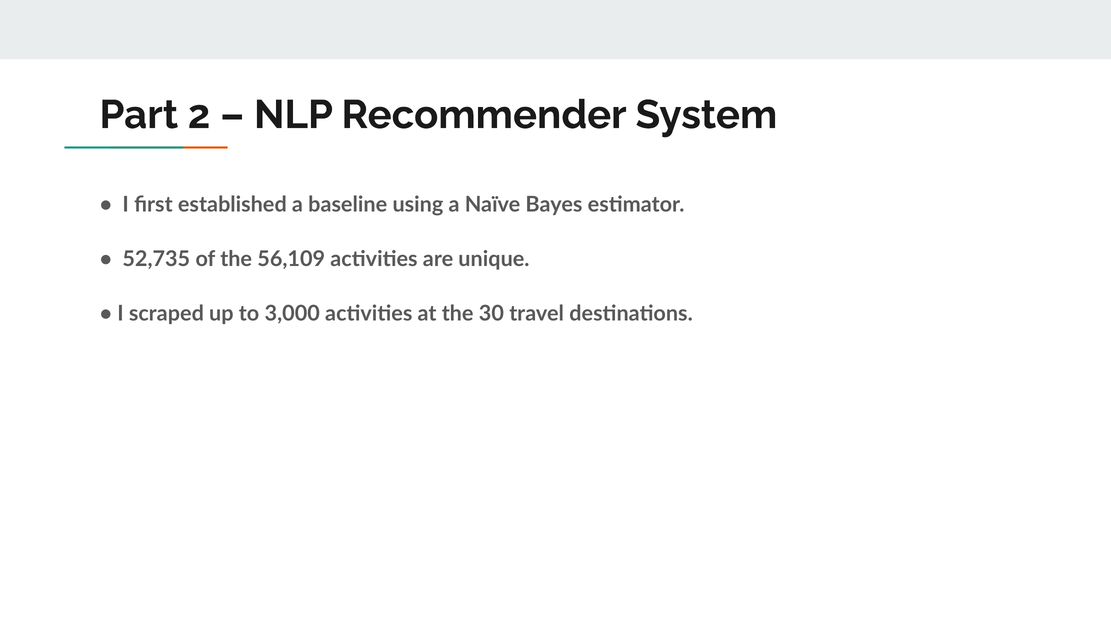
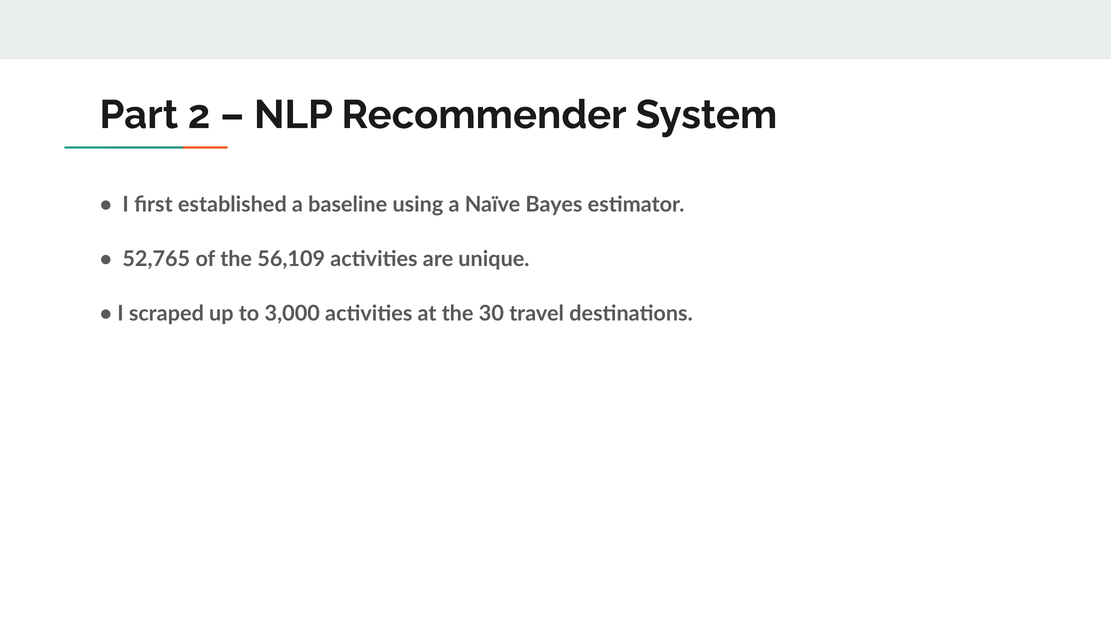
52,735: 52,735 -> 52,765
